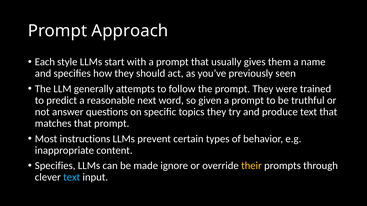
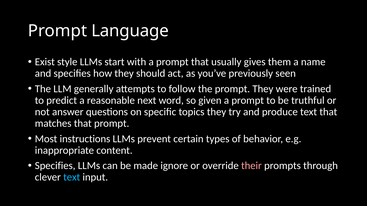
Approach: Approach -> Language
Each: Each -> Exist
their colour: yellow -> pink
